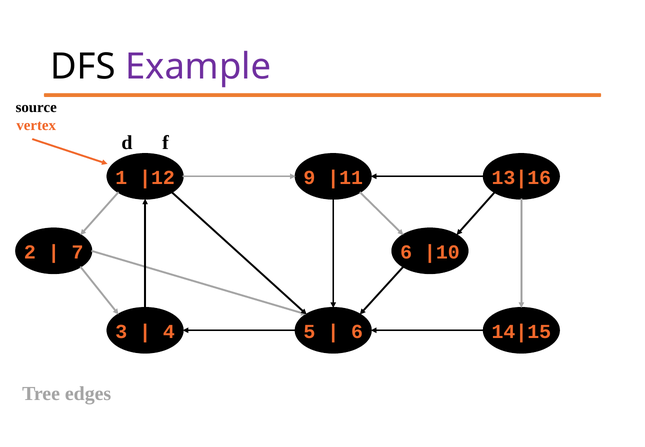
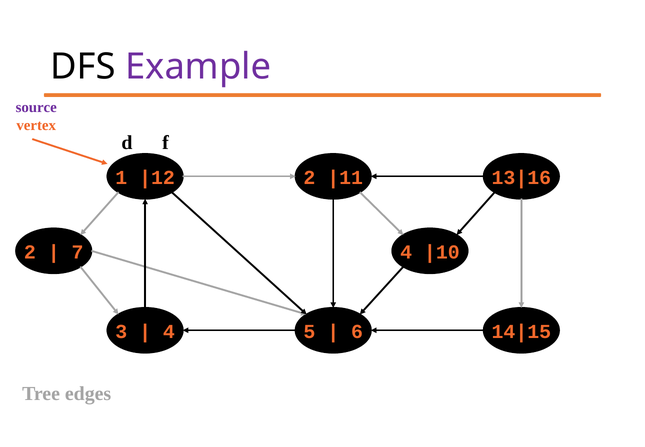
source colour: black -> purple
9 at (309, 178): 9 -> 2
7 6: 6 -> 4
